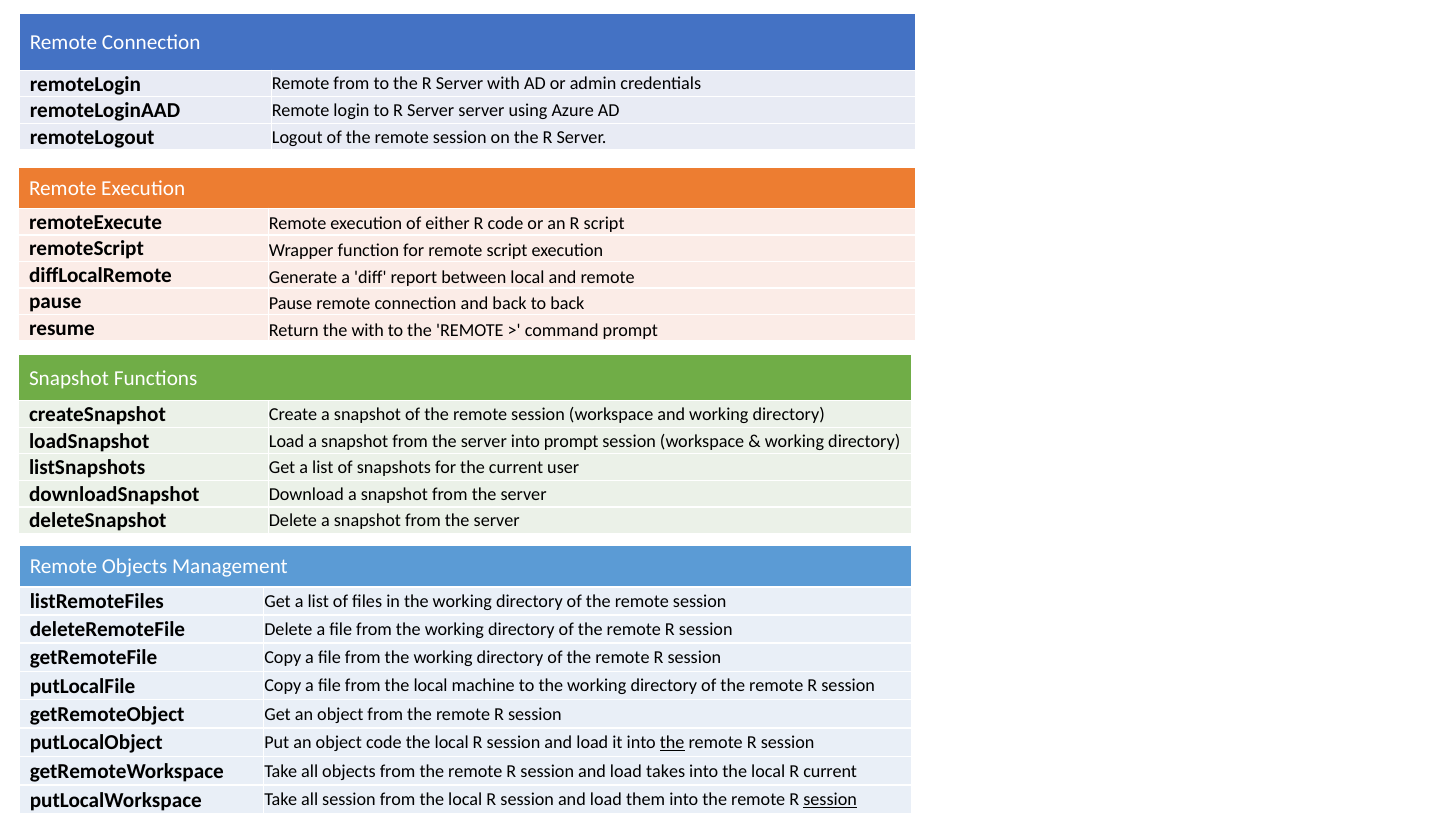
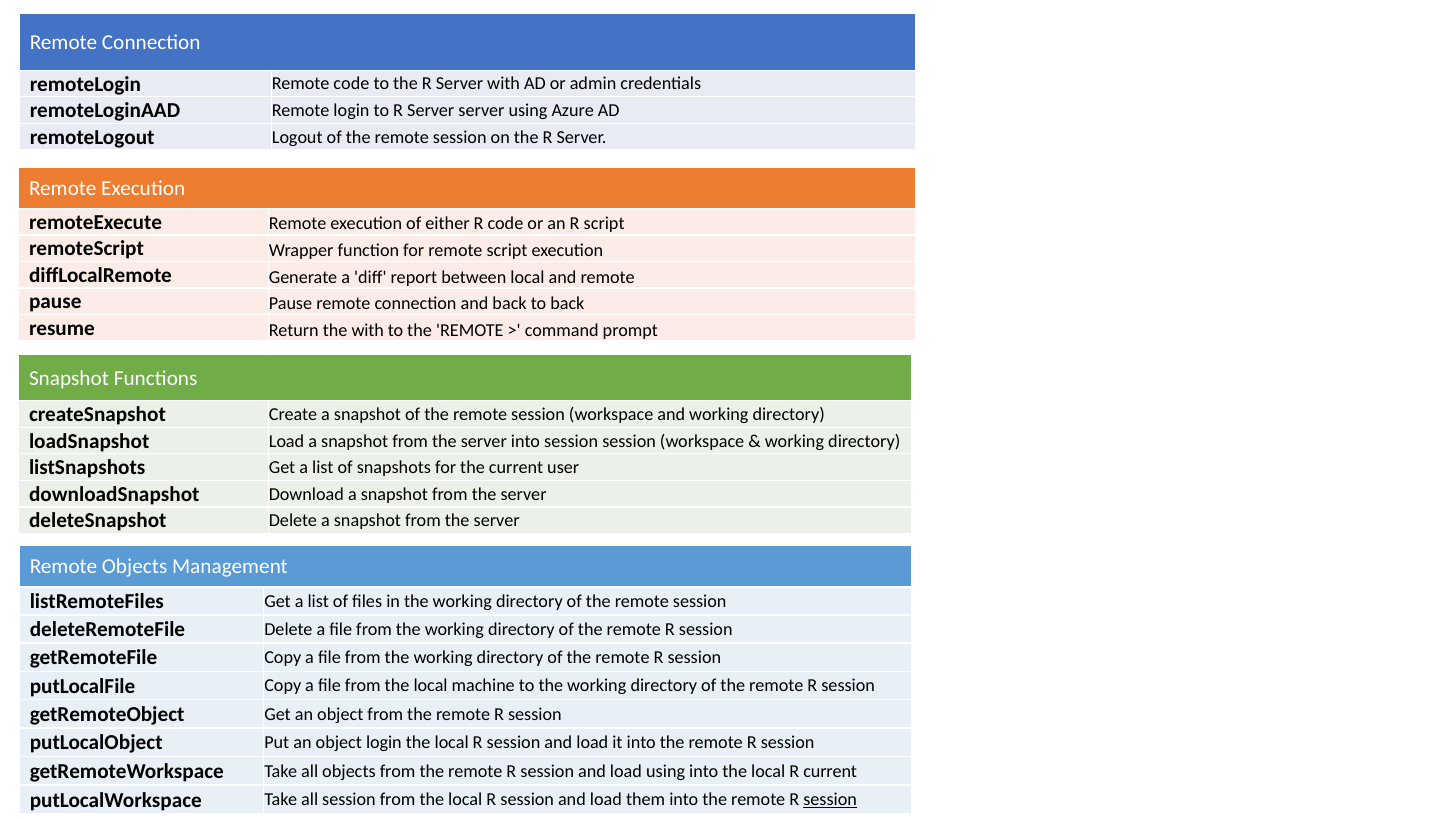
Remote from: from -> code
into prompt: prompt -> session
object code: code -> login
the at (672, 742) underline: present -> none
load takes: takes -> using
